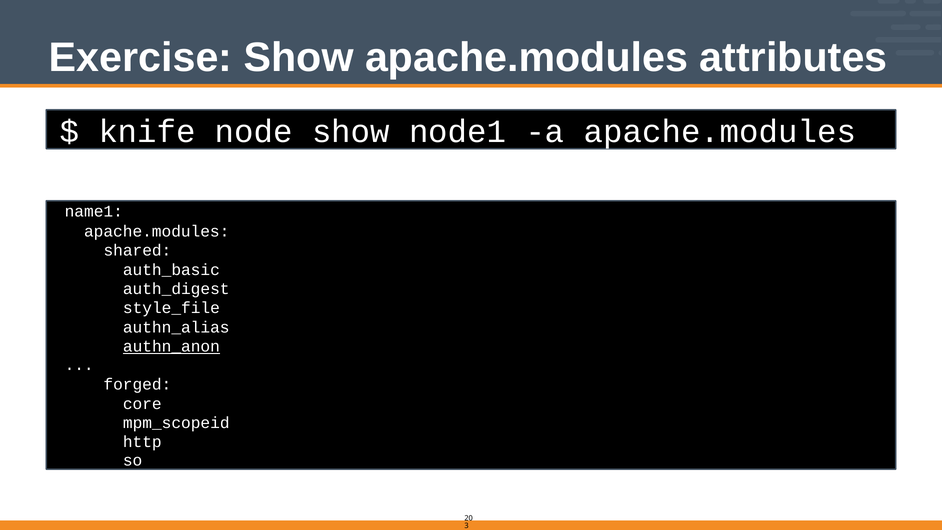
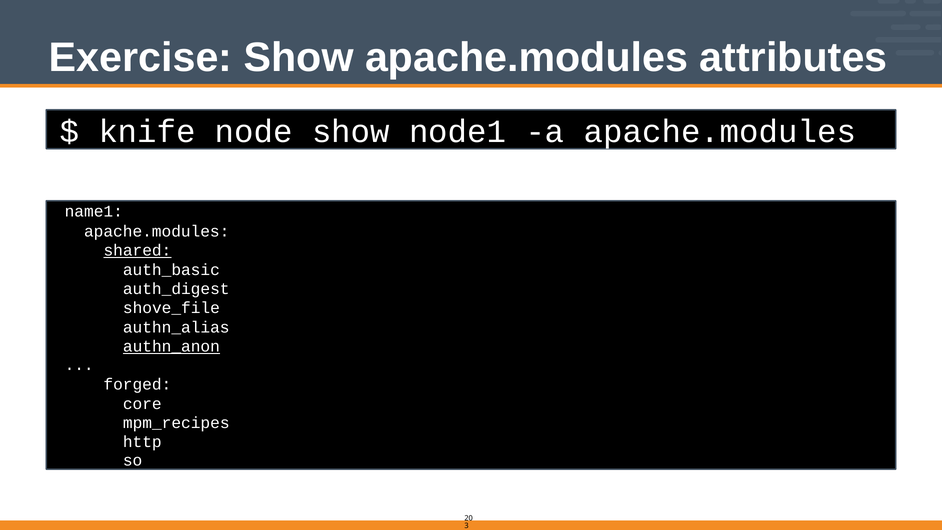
shared underline: none -> present
style_file: style_file -> shove_file
mpm_scopeid: mpm_scopeid -> mpm_recipes
